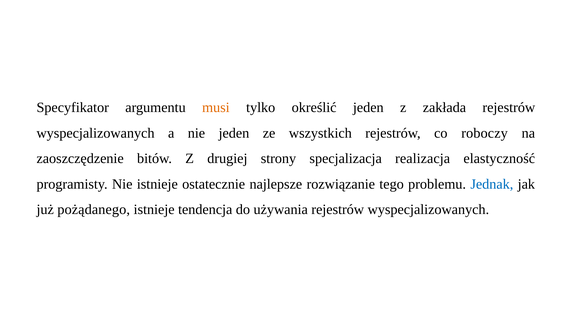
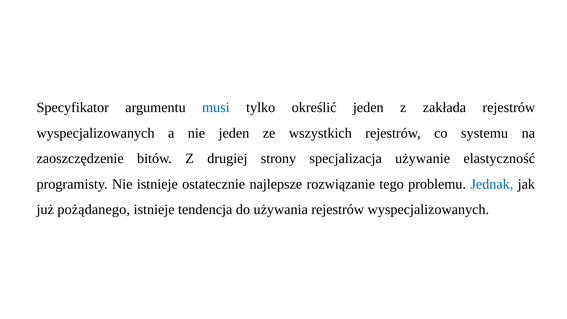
musi colour: orange -> blue
roboczy: roboczy -> systemu
realizacja: realizacja -> używanie
